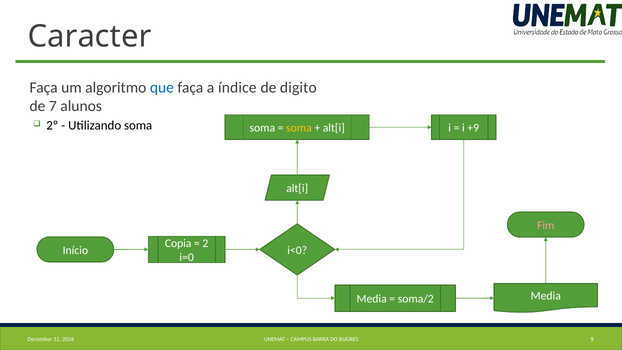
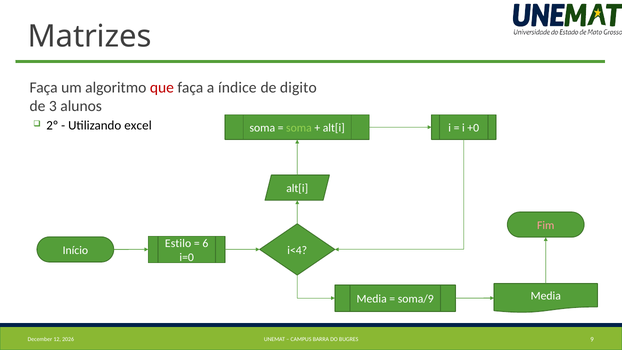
Caracter: Caracter -> Matrizes
que colour: blue -> red
7: 7 -> 3
Utilizando soma: soma -> excel
soma at (299, 128) colour: yellow -> light green
+9: +9 -> +0
Copia: Copia -> Estilo
2: 2 -> 6
i<0: i<0 -> i<4
soma/2: soma/2 -> soma/9
